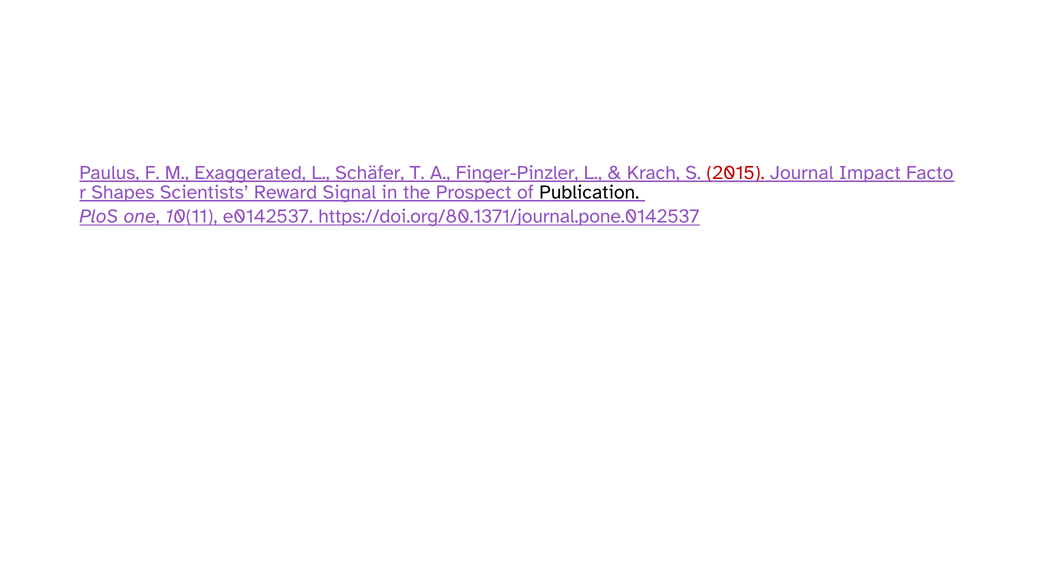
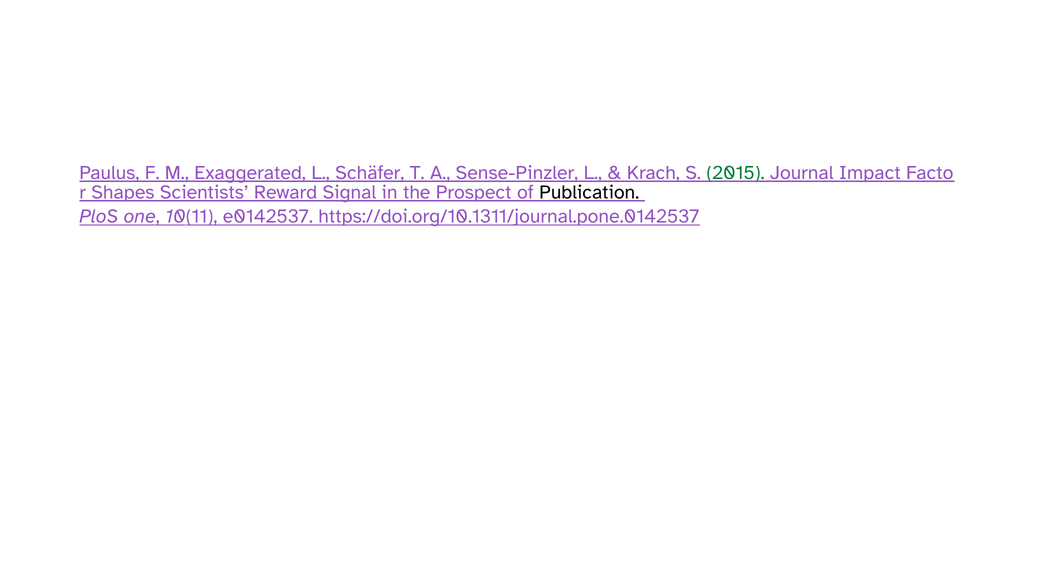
Finger-Pinzler: Finger-Pinzler -> Sense-Pinzler
2015 colour: red -> green
https://doi.org/80.1371/journal.pone.0142537: https://doi.org/80.1371/journal.pone.0142537 -> https://doi.org/10.1311/journal.pone.0142537
